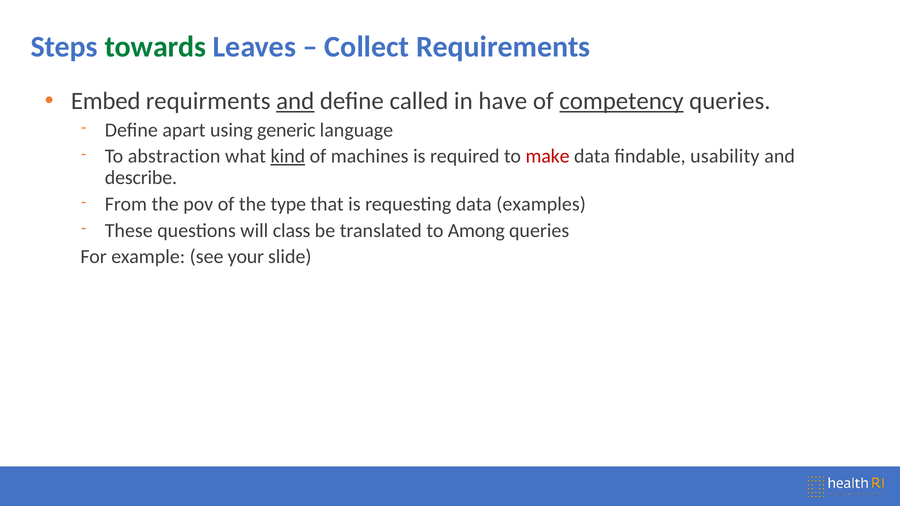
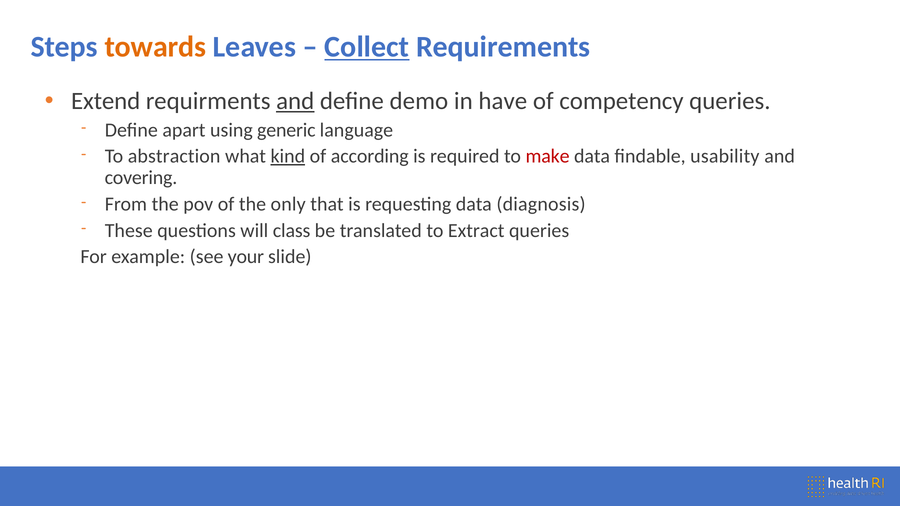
towards colour: green -> orange
Collect underline: none -> present
Embed: Embed -> Extend
called: called -> demo
competency underline: present -> none
machines: machines -> according
describe: describe -> covering
type: type -> only
examples: examples -> diagnosis
Among: Among -> Extract
